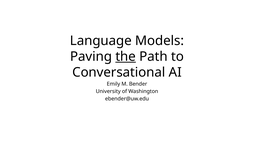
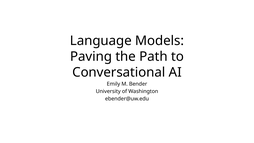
the underline: present -> none
